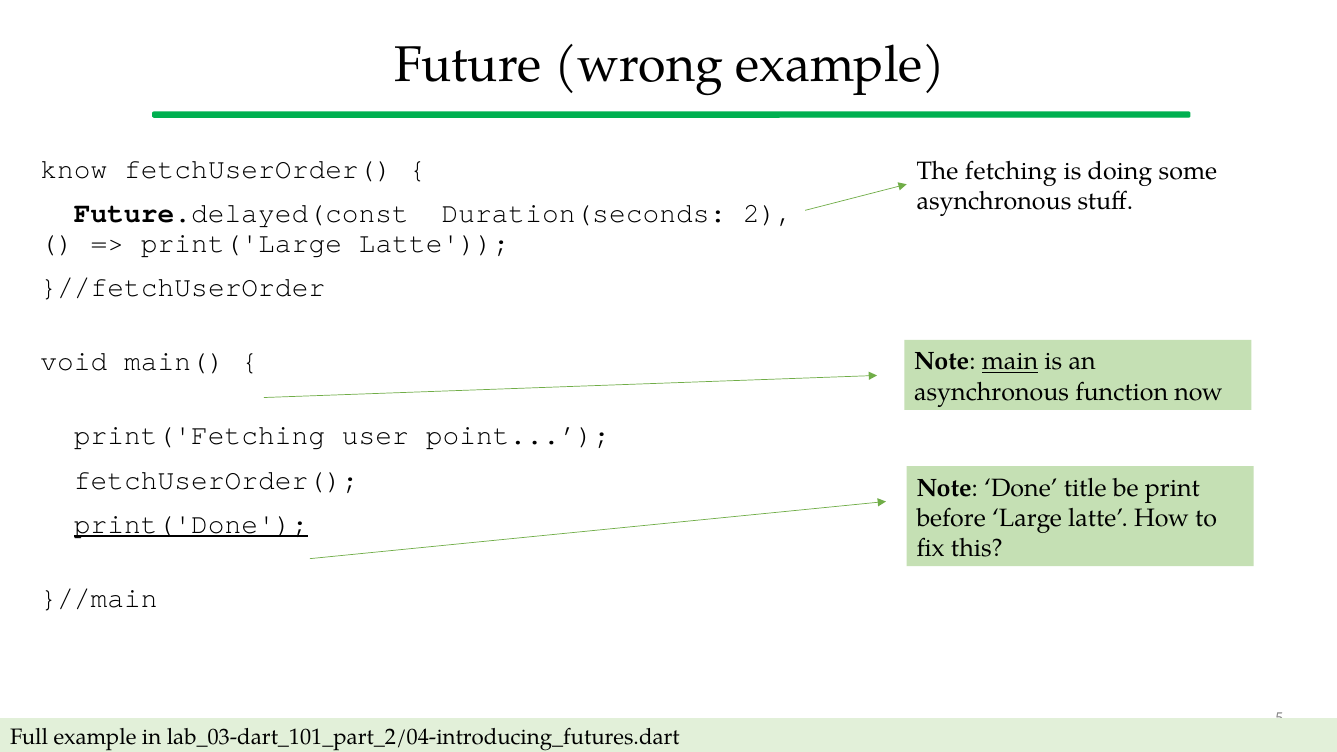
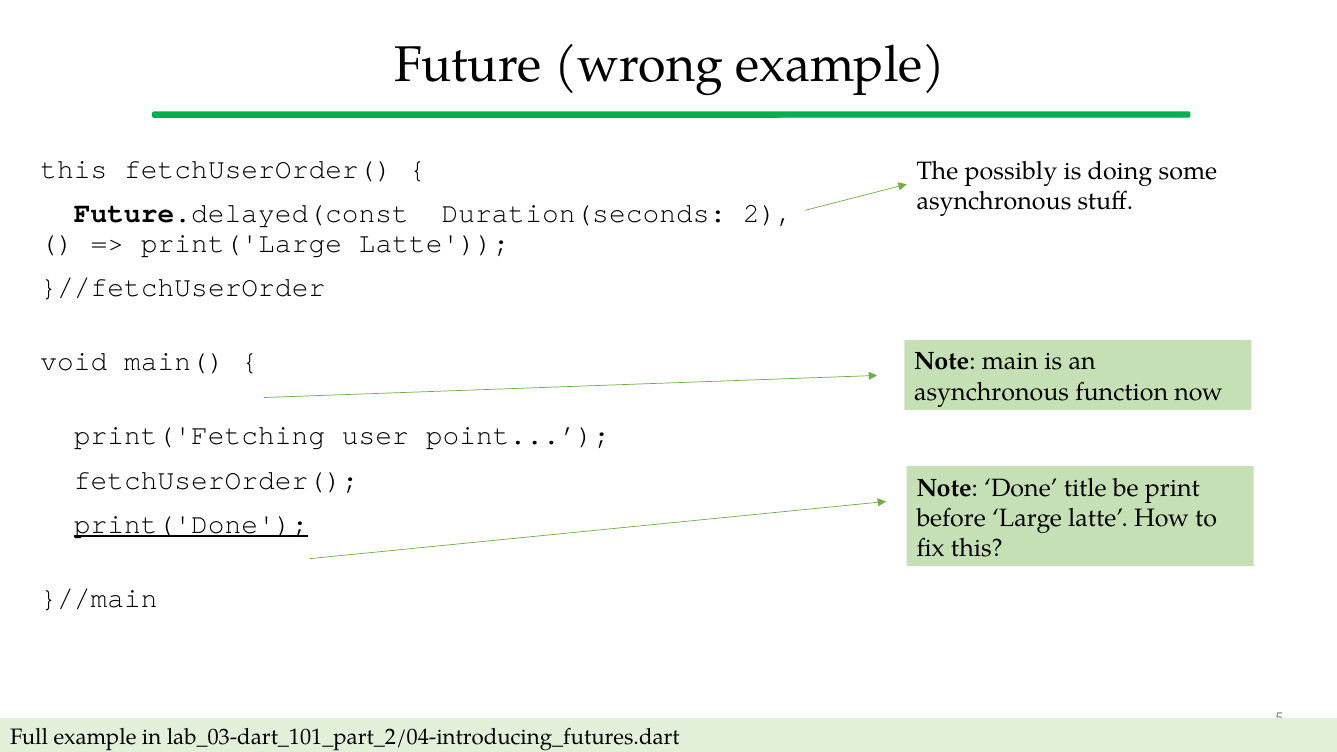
know at (74, 169): know -> this
fetching: fetching -> possibly
main underline: present -> none
